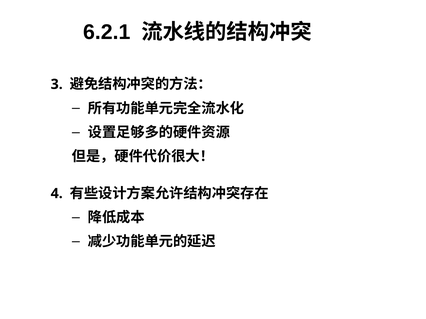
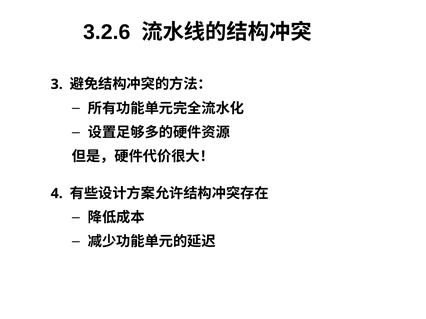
6.2.1: 6.2.1 -> 3.2.6
